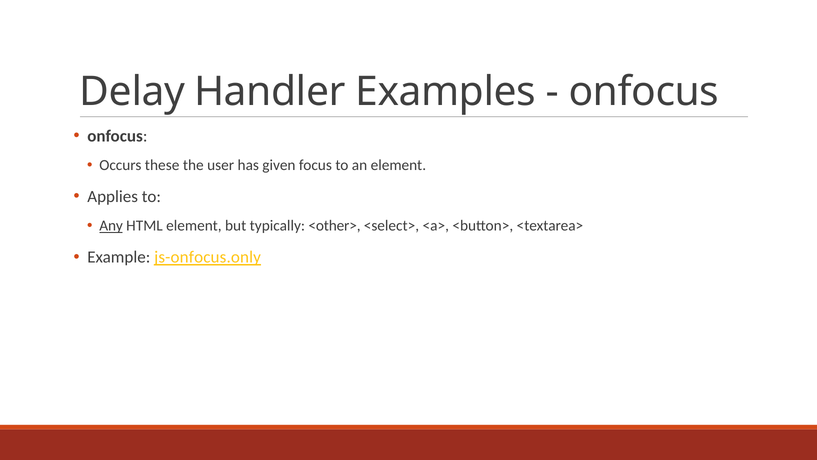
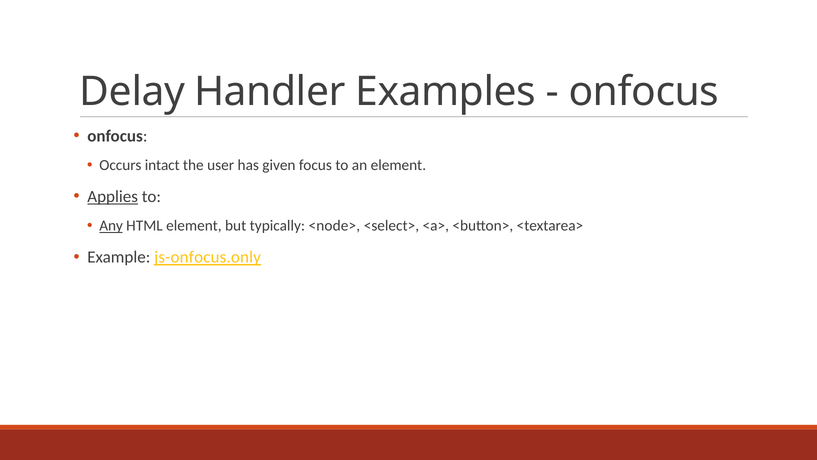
these: these -> intact
Applies underline: none -> present
<other>: <other> -> <node>
